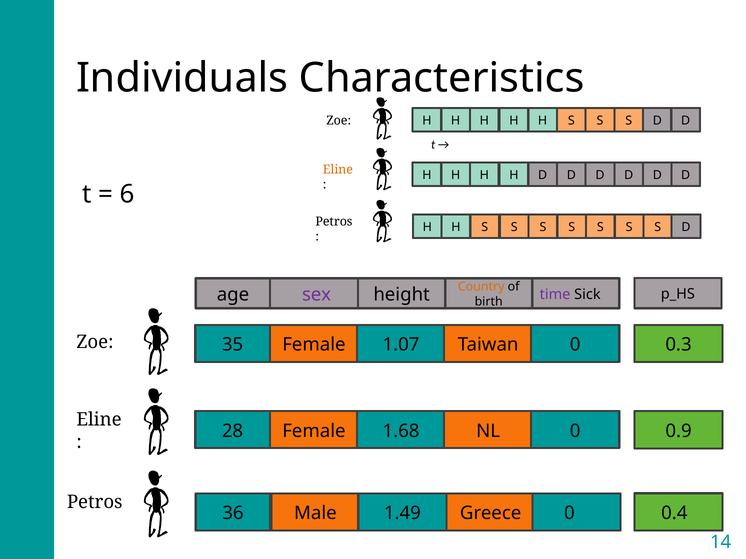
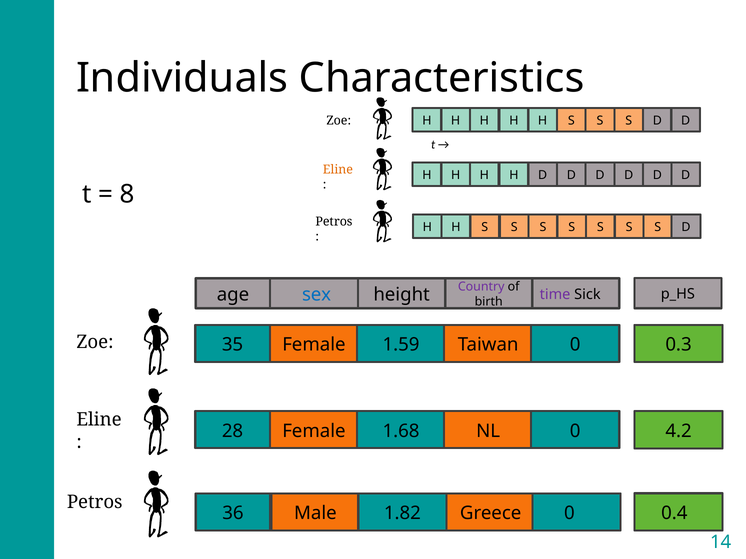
6: 6 -> 8
Country colour: orange -> purple
sex colour: purple -> blue
1.07: 1.07 -> 1.59
0.9: 0.9 -> 4.2
1.49: 1.49 -> 1.82
